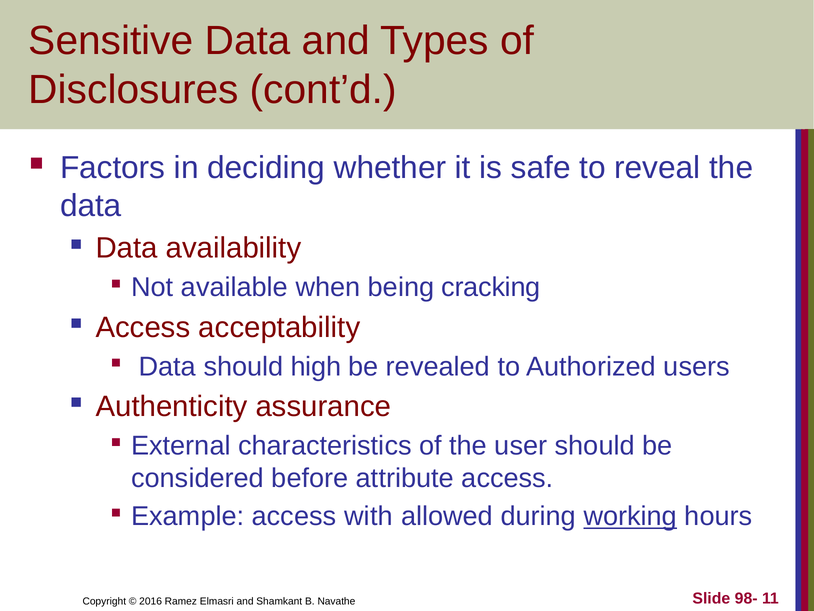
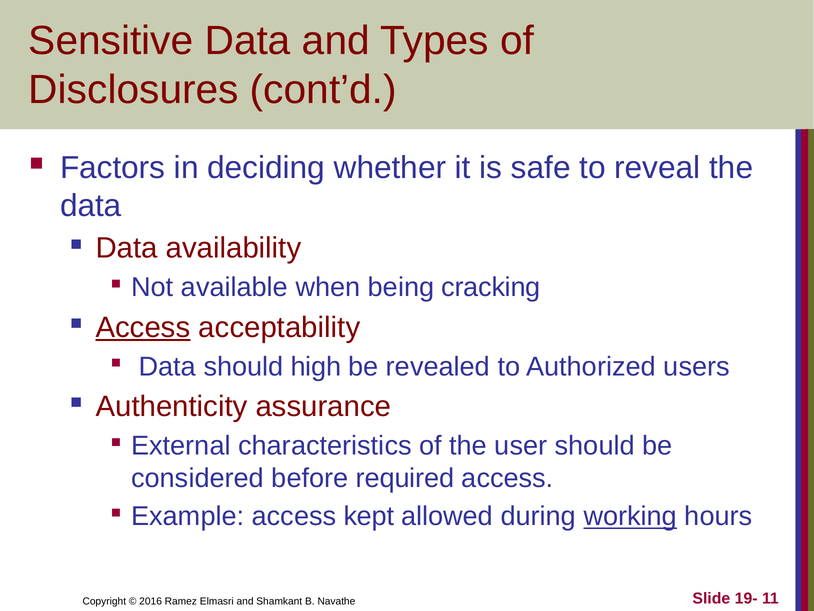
Access at (143, 327) underline: none -> present
attribute: attribute -> required
with: with -> kept
98-: 98- -> 19-
